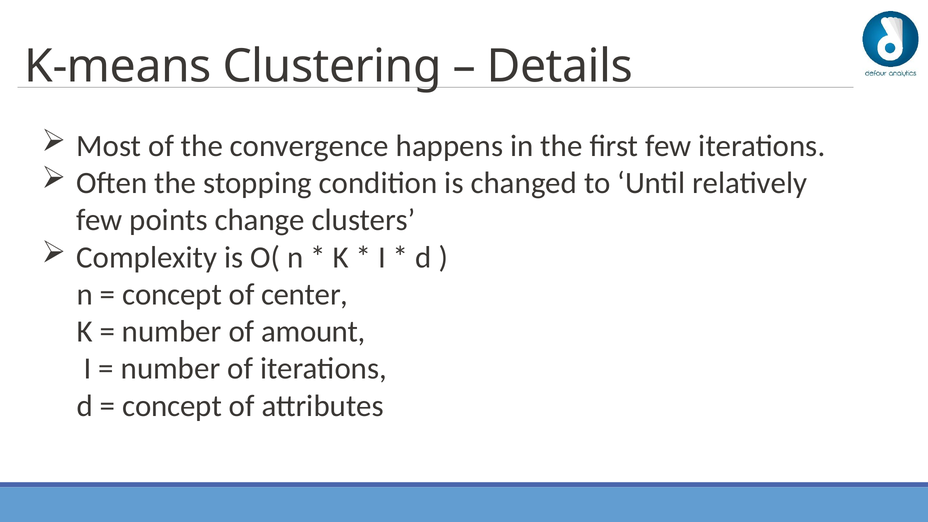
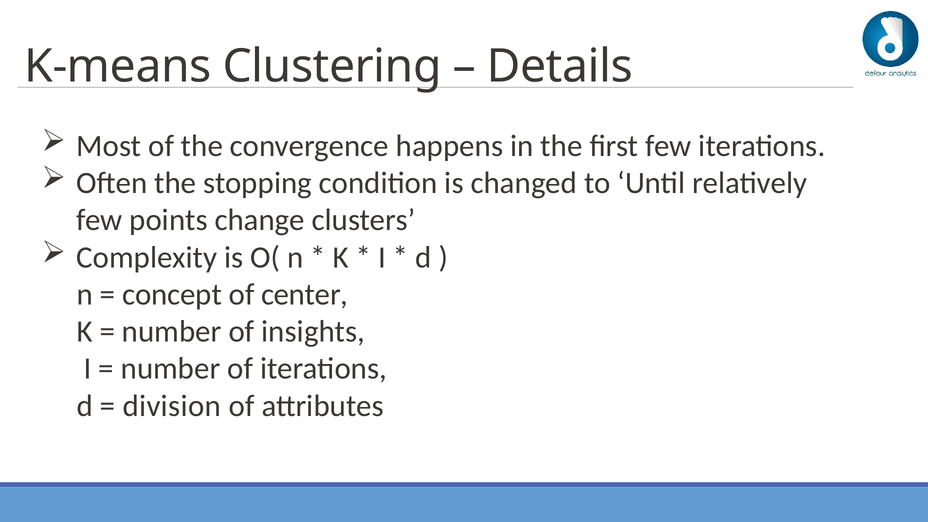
amount: amount -> insights
concept at (172, 406): concept -> division
